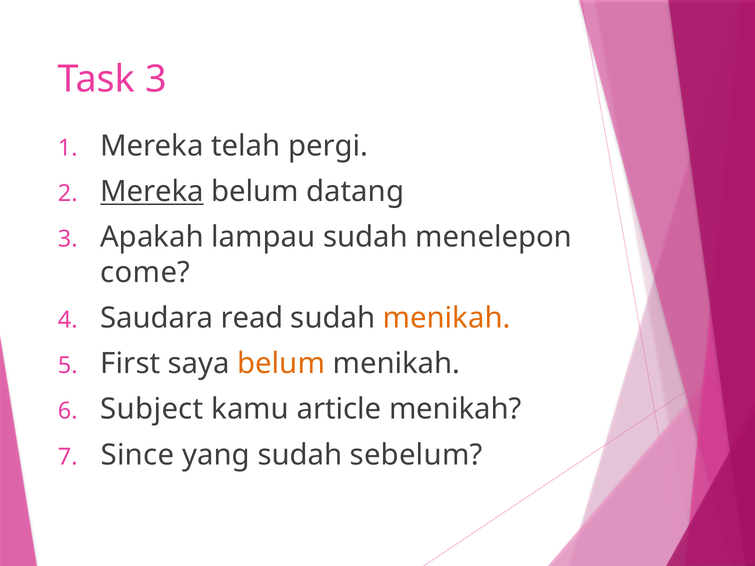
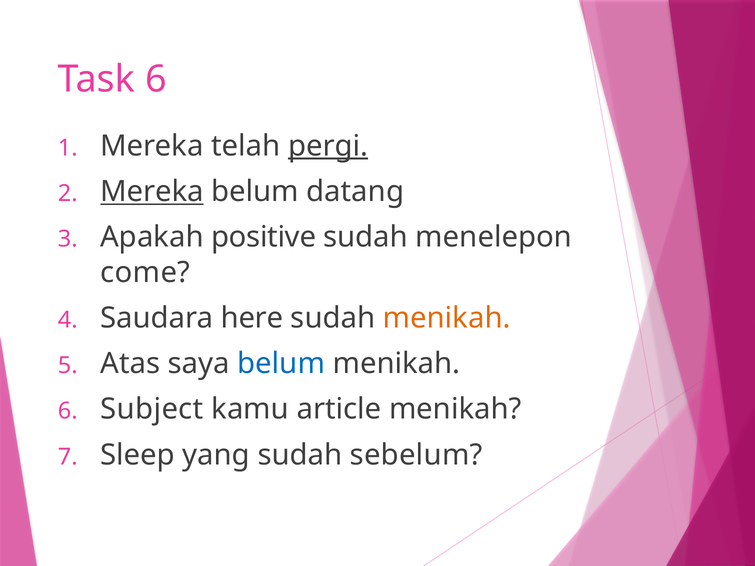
Task 3: 3 -> 6
pergi underline: none -> present
lampau: lampau -> positive
read: read -> here
First: First -> Atas
belum at (281, 364) colour: orange -> blue
Since: Since -> Sleep
